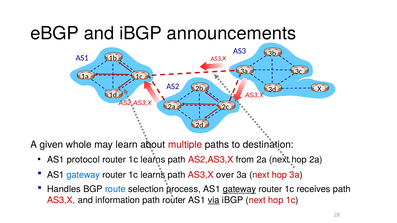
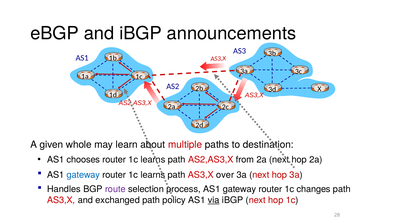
protocol: protocol -> chooses
route colour: blue -> purple
gateway at (240, 190) underline: present -> none
receives: receives -> changes
information: information -> exchanged
router at (174, 200): router -> policy
